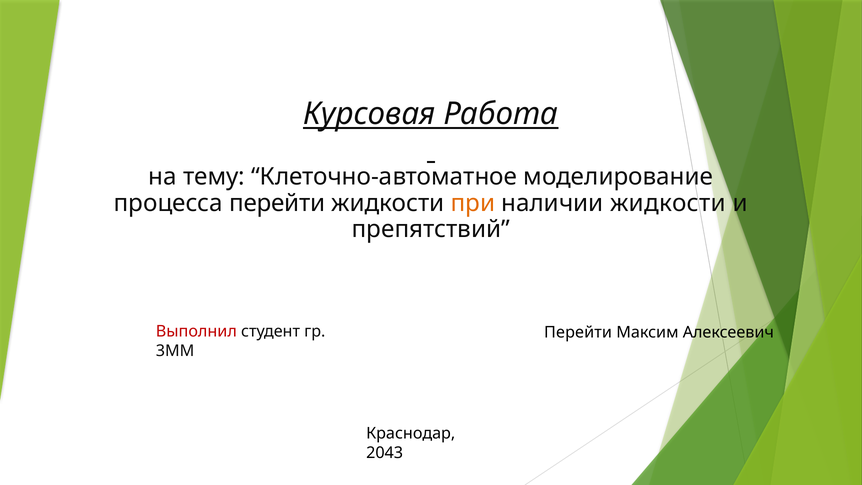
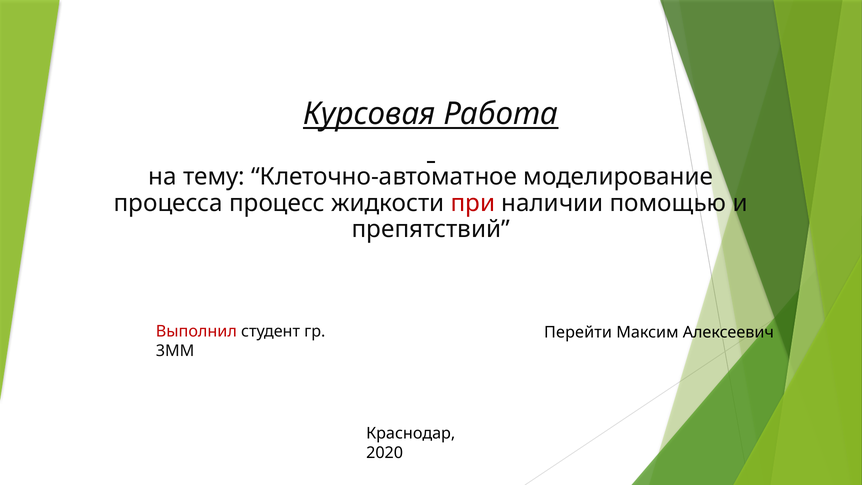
процесса перейти: перейти -> процесс
при colour: orange -> red
наличии жидкости: жидкости -> помощью
2043: 2043 -> 2020
